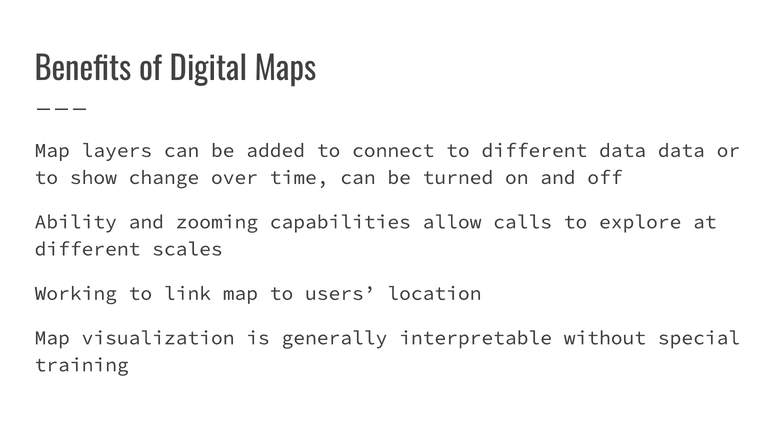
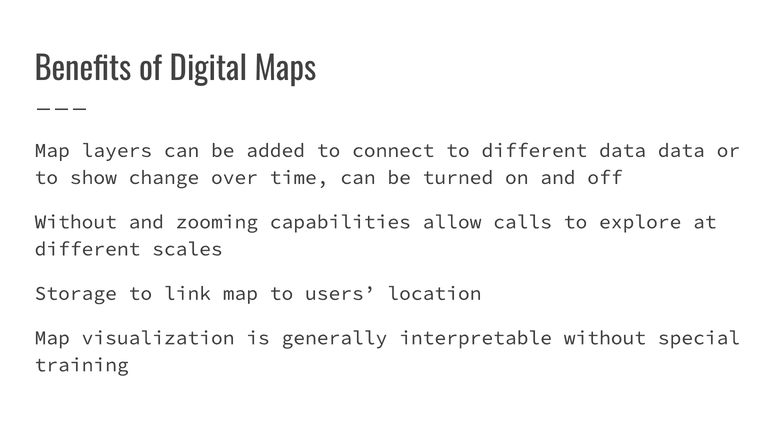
Ability at (76, 222): Ability -> Without
Working: Working -> Storage
